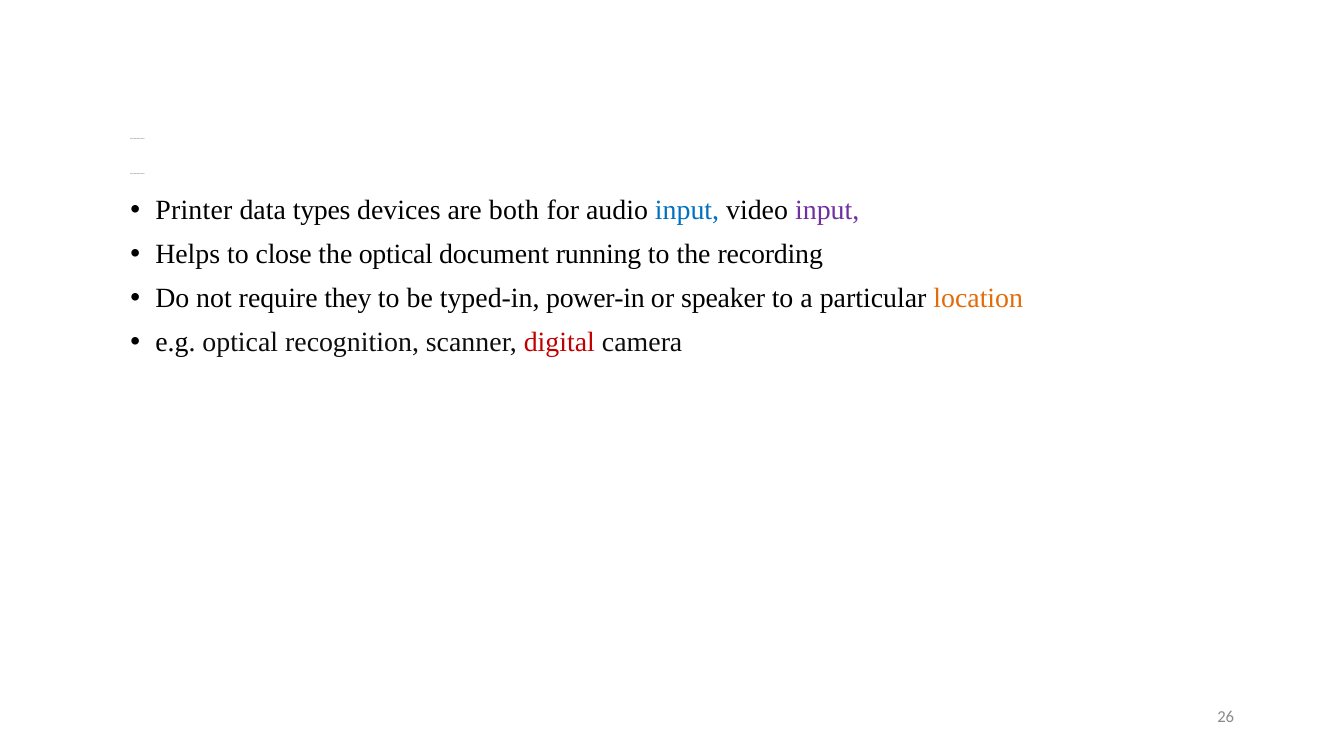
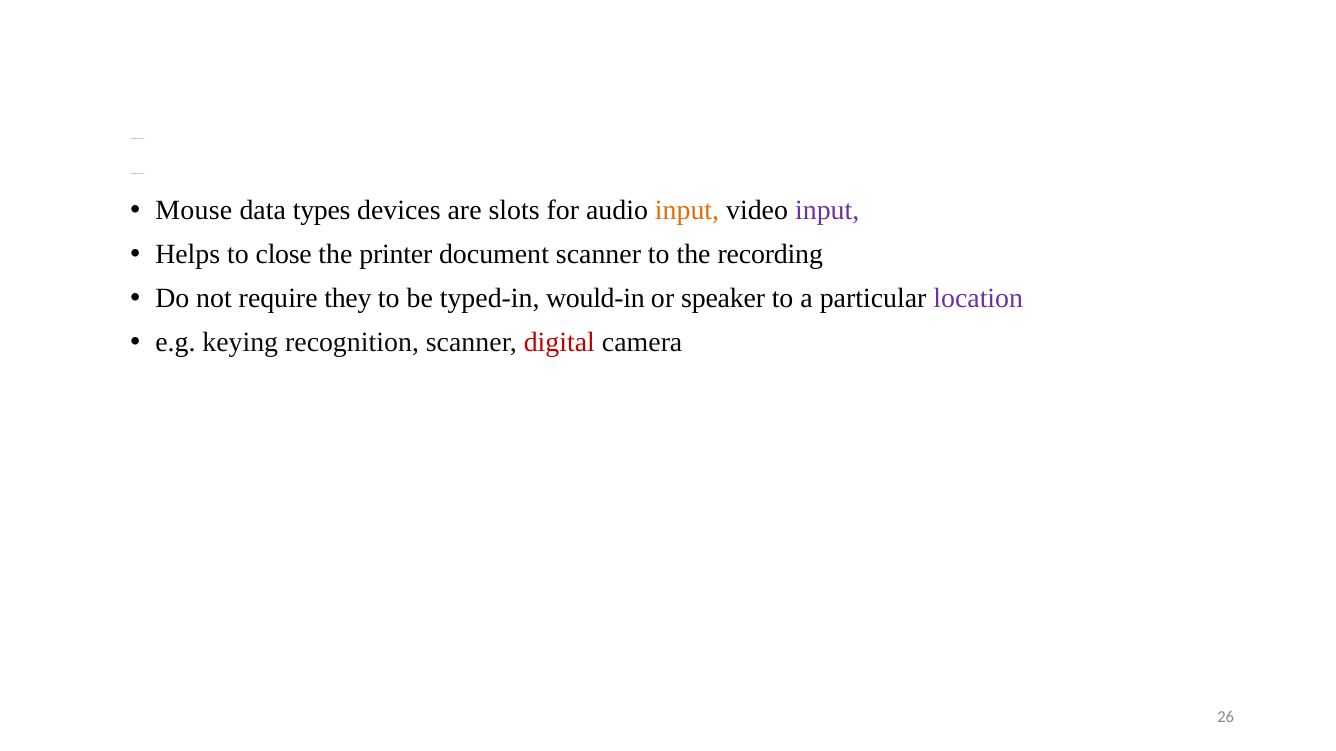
Printer: Printer -> Mouse
both: both -> slots
input at (687, 210) colour: blue -> orange
the optical: optical -> printer
document running: running -> scanner
power-in: power-in -> would-in
location colour: orange -> purple
e.g optical: optical -> keying
